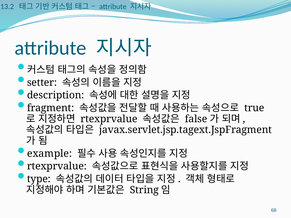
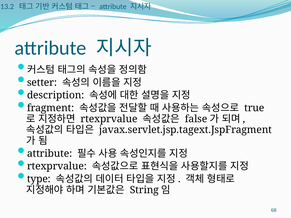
example at (50, 154): example -> attribute
